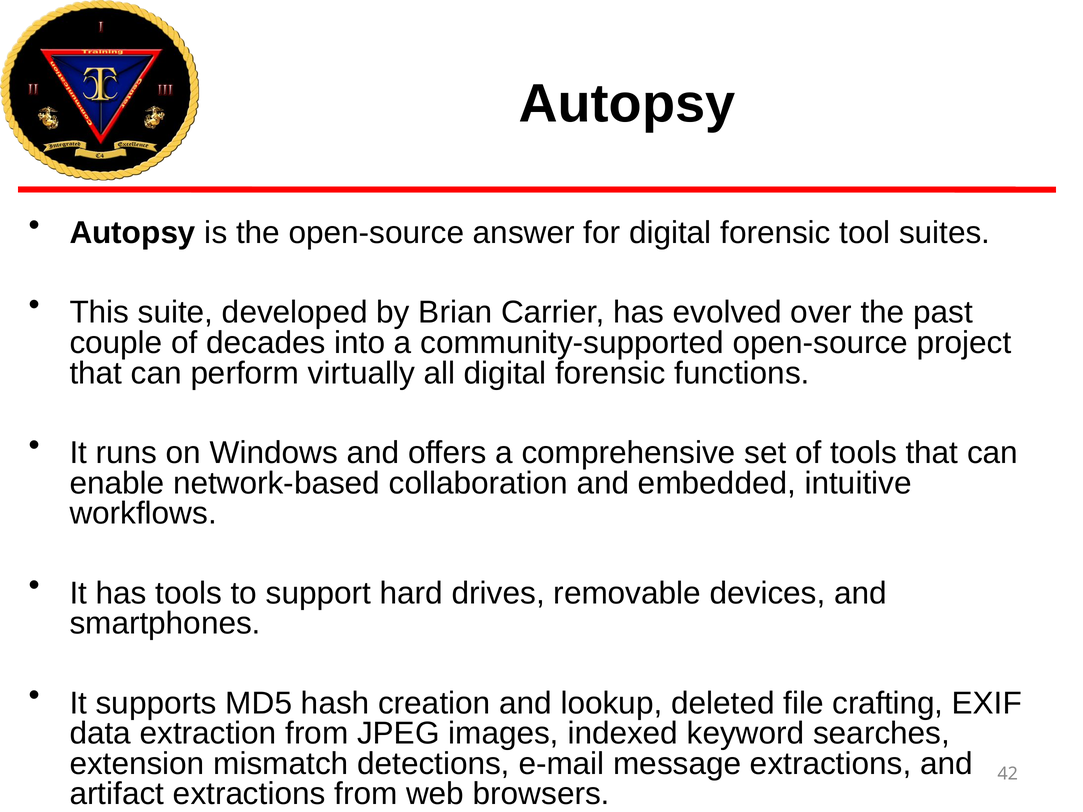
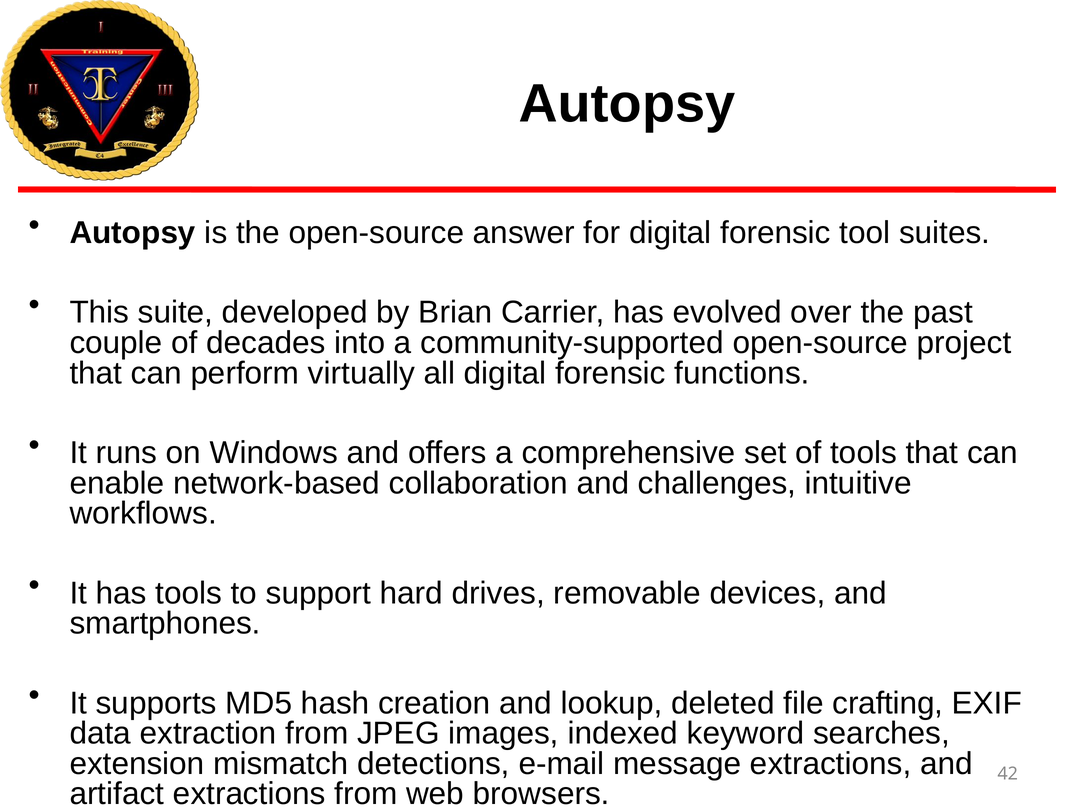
embedded: embedded -> challenges
